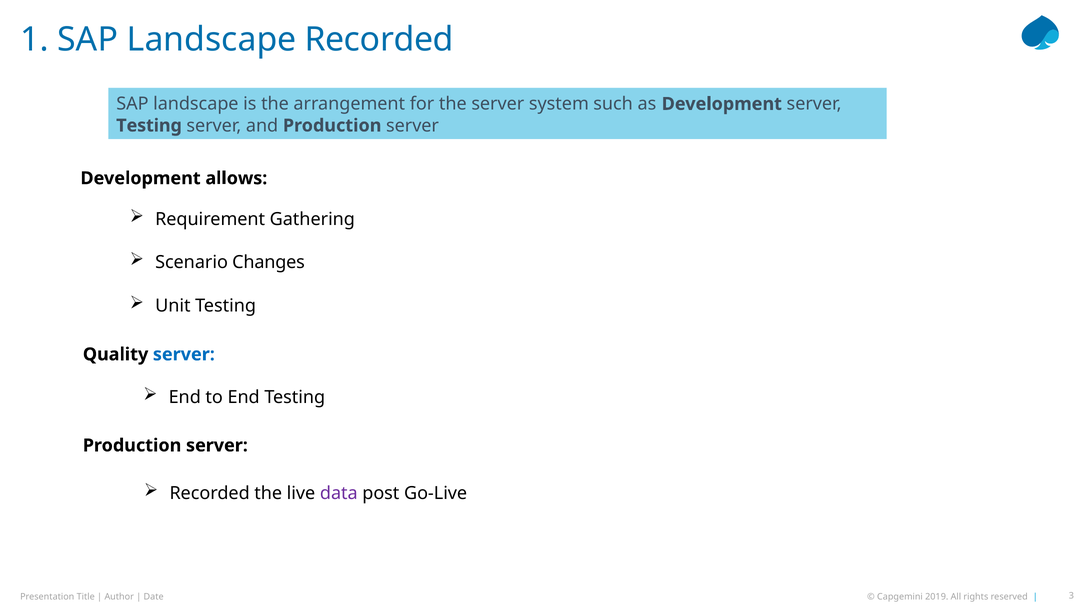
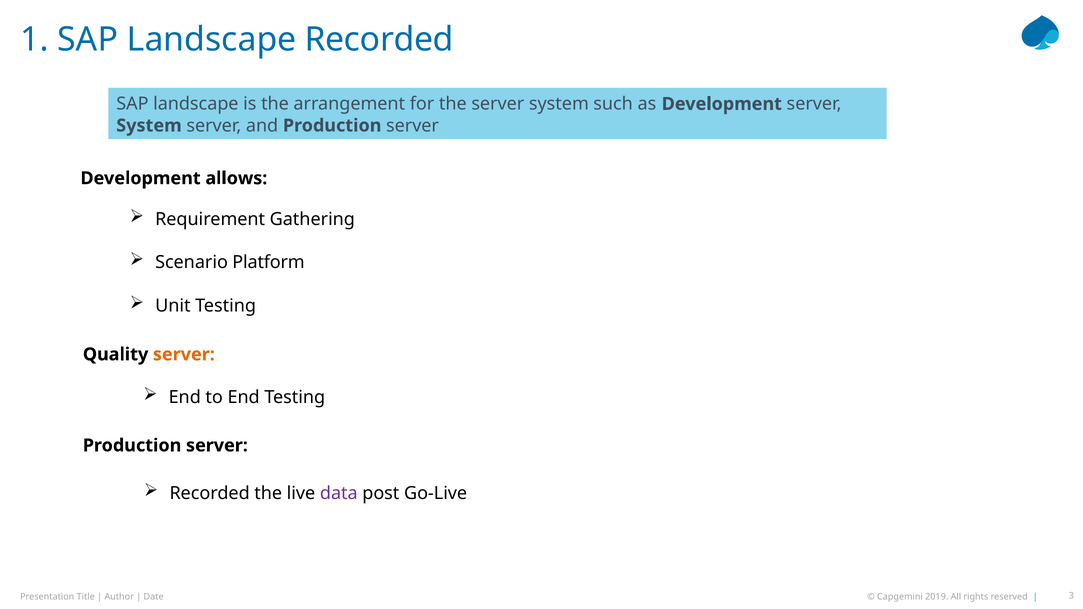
Testing at (149, 126): Testing -> System
Changes: Changes -> Platform
server at (184, 355) colour: blue -> orange
